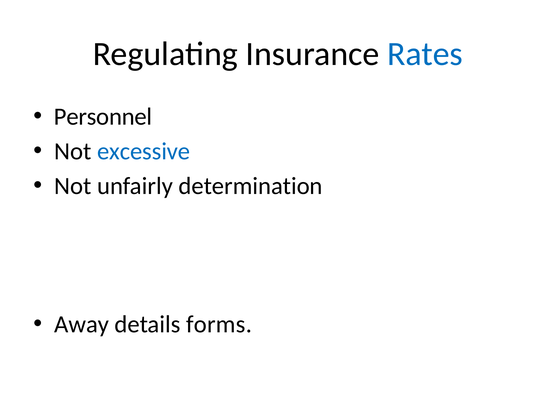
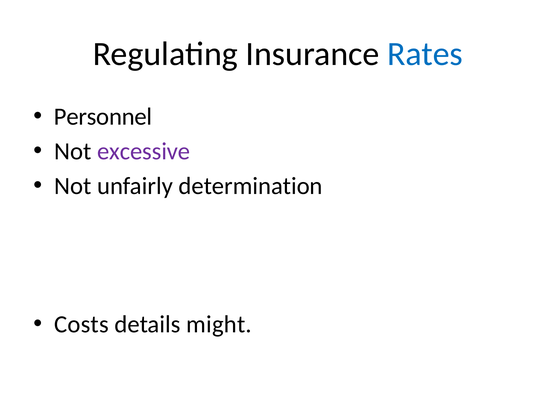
excessive colour: blue -> purple
Away: Away -> Costs
forms: forms -> might
